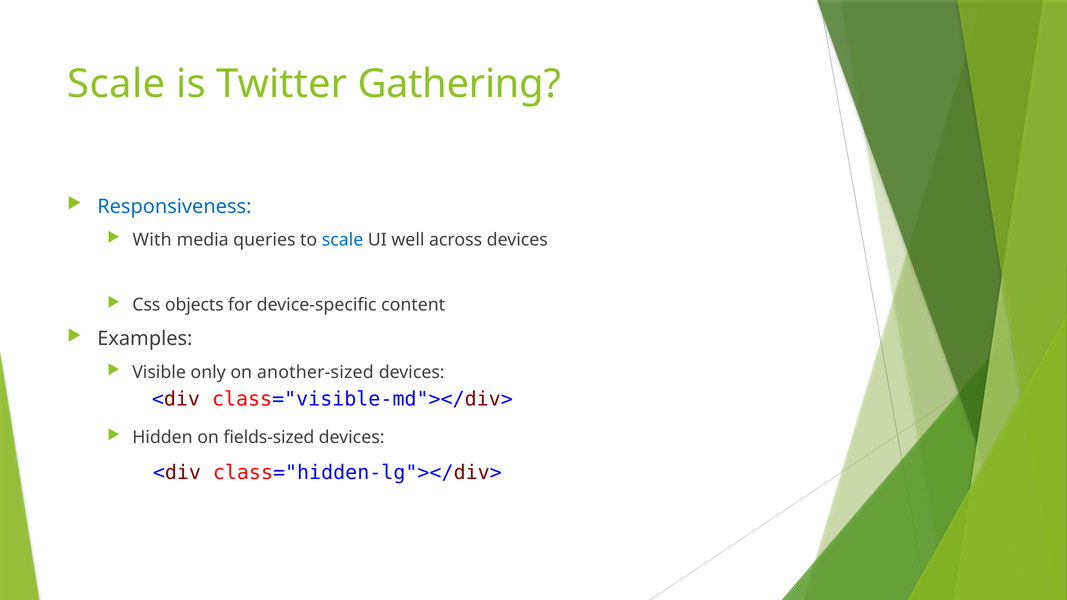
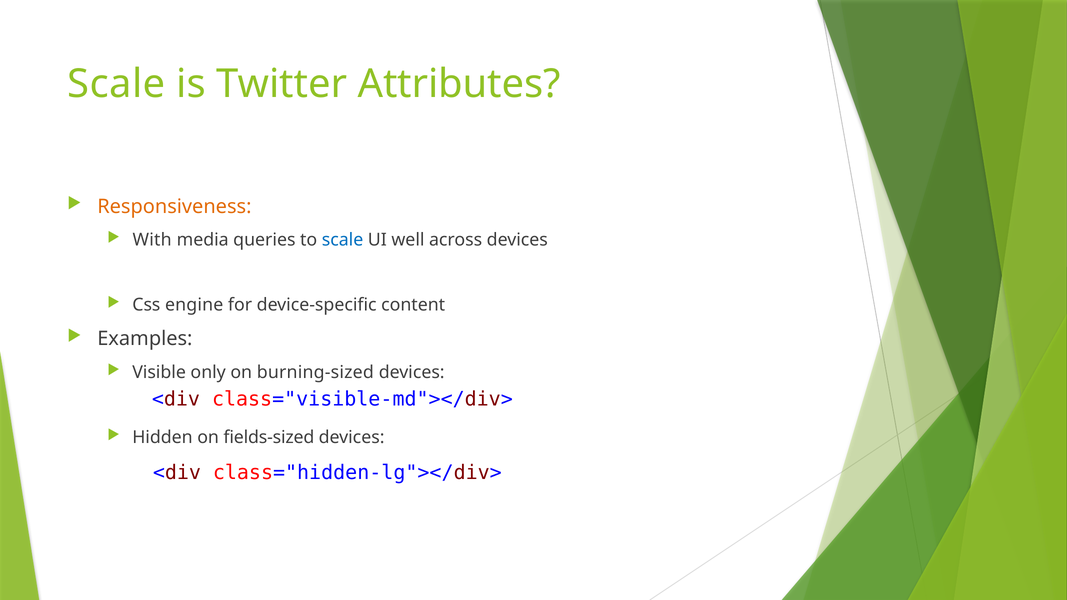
Gathering: Gathering -> Attributes
Responsiveness colour: blue -> orange
objects: objects -> engine
another-sized: another-sized -> burning-sized
